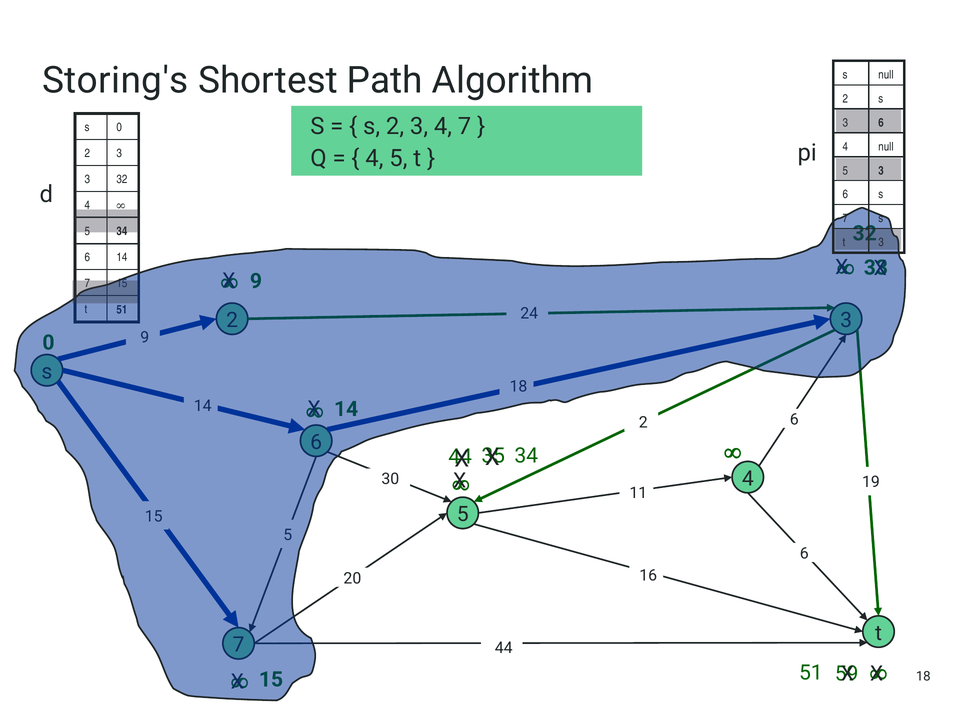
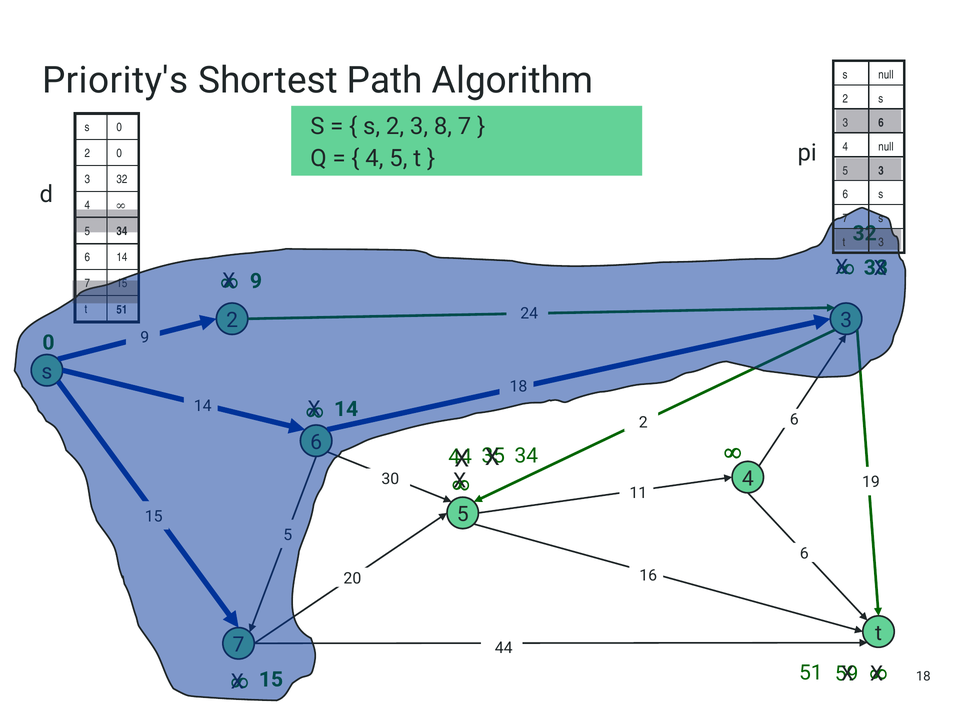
Storing's: Storing's -> Priority's
3 4: 4 -> 8
3 at (119, 153): 3 -> 0
